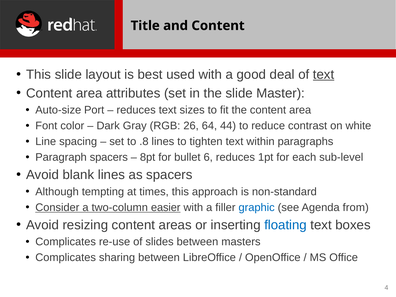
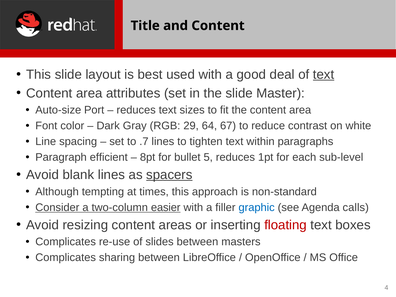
26: 26 -> 29
44: 44 -> 67
.8: .8 -> .7
Paragraph spacers: spacers -> efficient
6: 6 -> 5
spacers at (169, 175) underline: none -> present
from: from -> calls
floating colour: blue -> red
